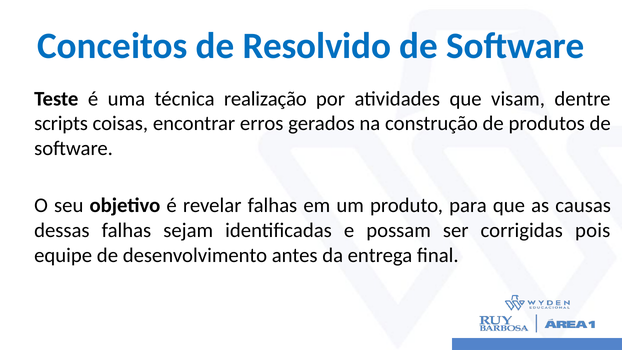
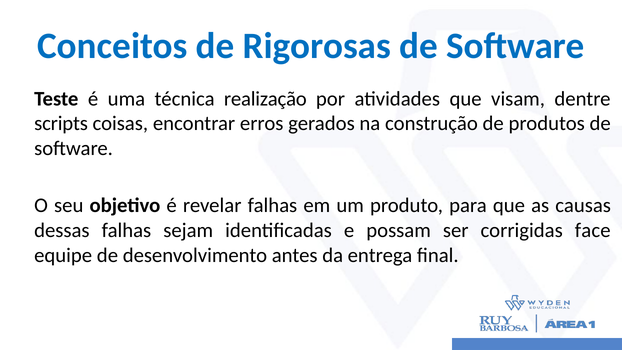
Resolvido: Resolvido -> Rigorosas
pois: pois -> face
